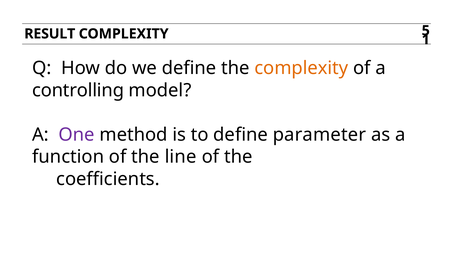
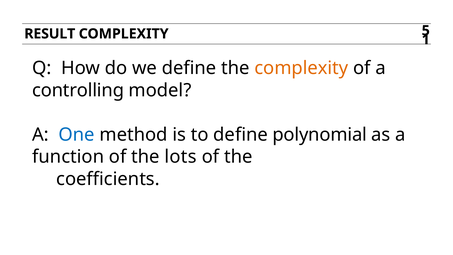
One colour: purple -> blue
parameter: parameter -> polynomial
line: line -> lots
